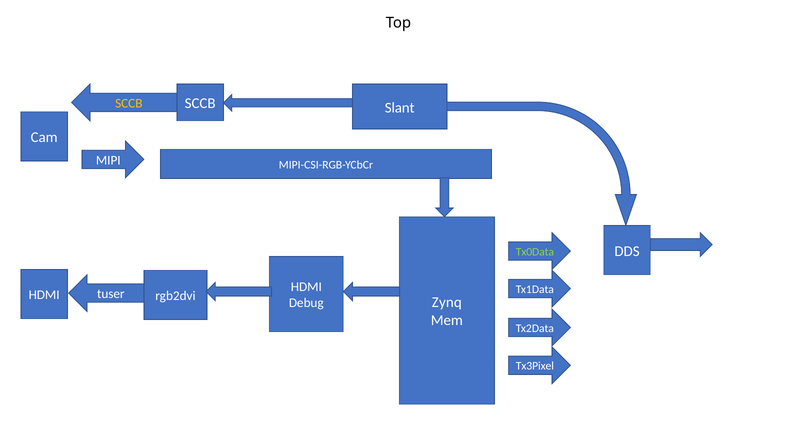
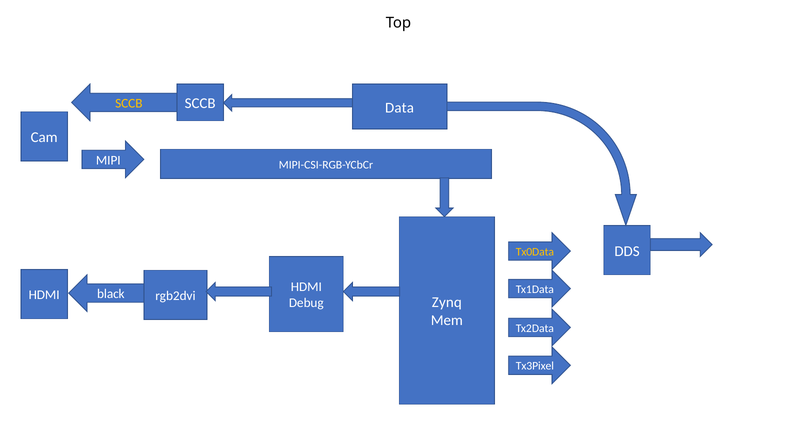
Slant: Slant -> Data
Tx0Data colour: light green -> yellow
tuser: tuser -> black
